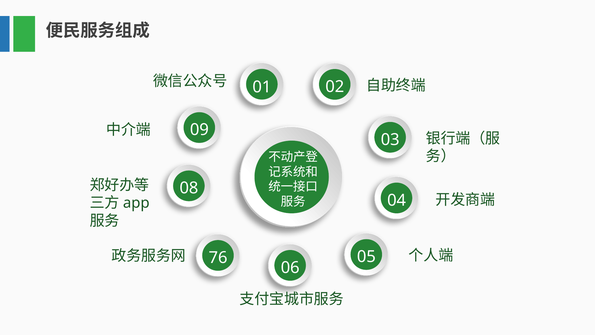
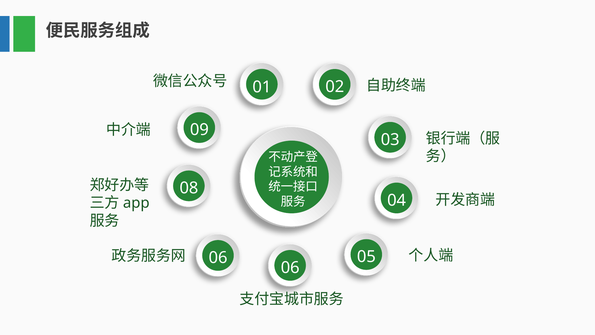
76 at (218, 257): 76 -> 06
